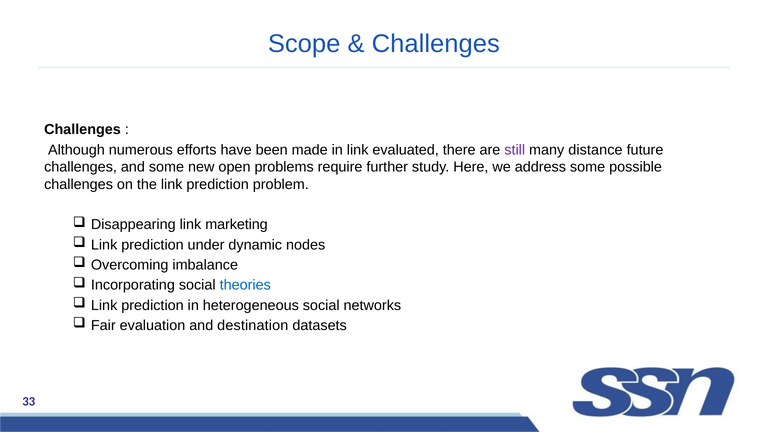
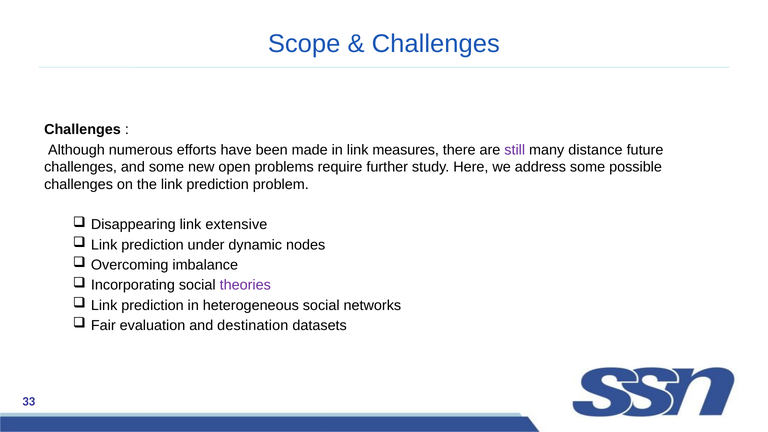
evaluated: evaluated -> measures
marketing: marketing -> extensive
theories colour: blue -> purple
